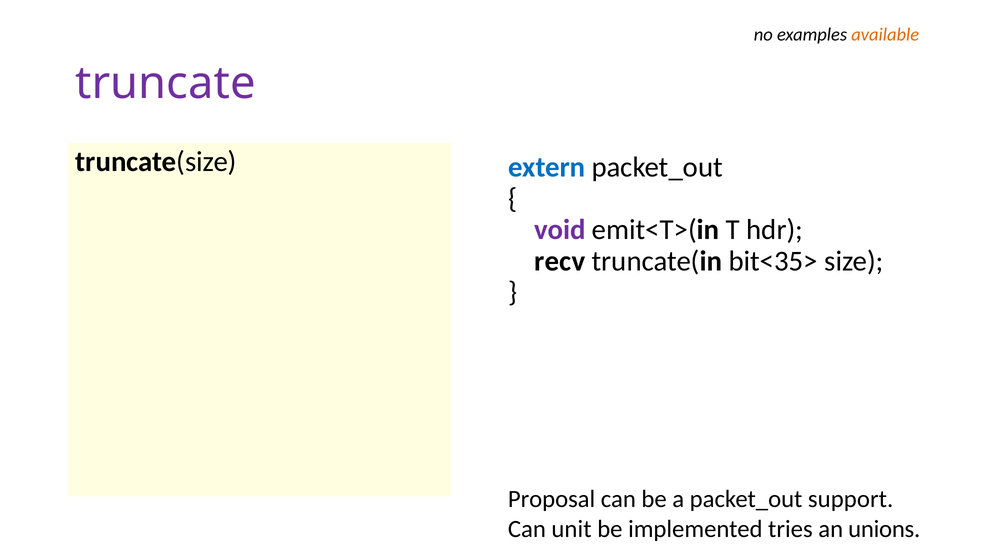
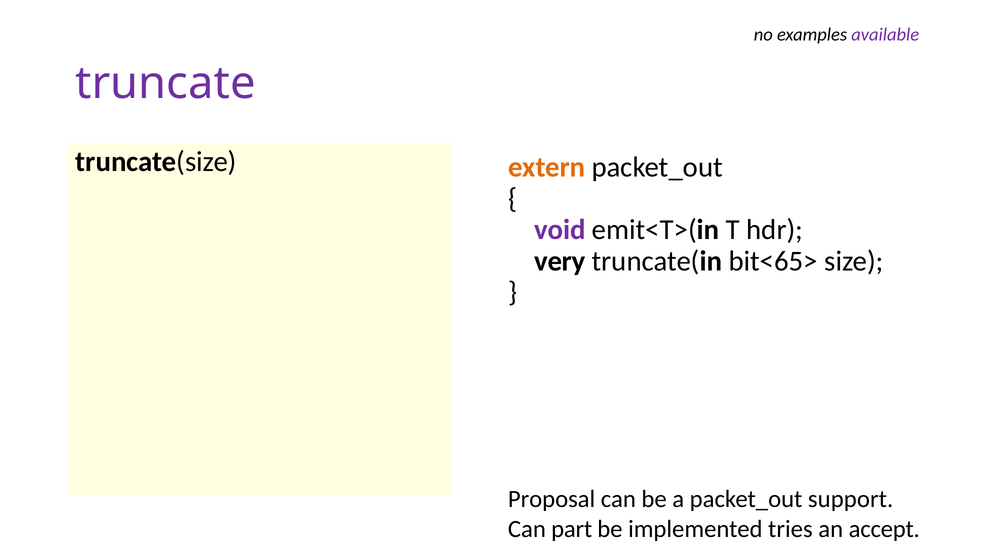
available colour: orange -> purple
extern colour: blue -> orange
recv: recv -> very
bit<35>: bit<35> -> bit<65>
unit: unit -> part
unions: unions -> accept
